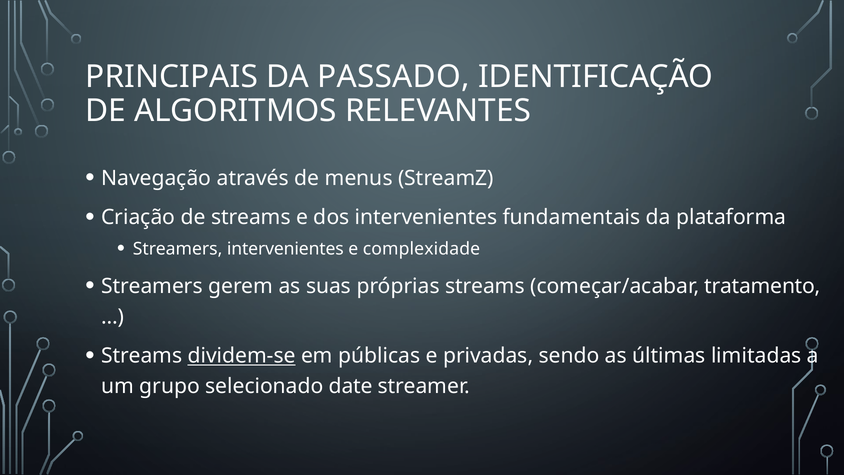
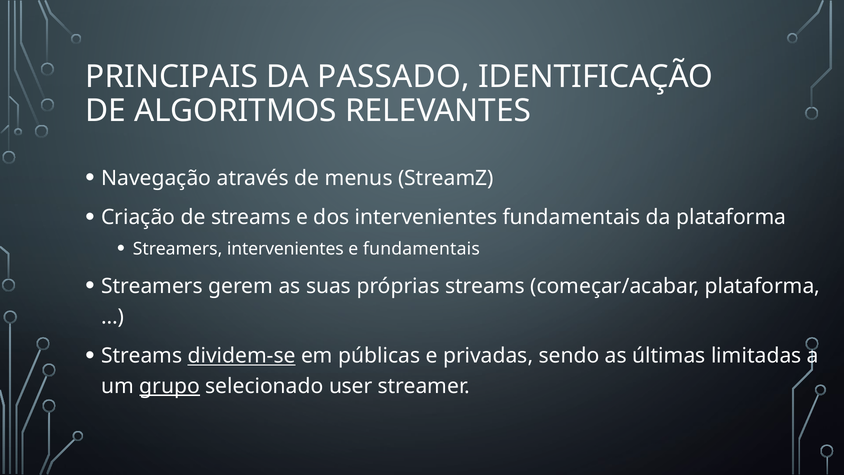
e complexidade: complexidade -> fundamentais
começar/acabar tratamento: tratamento -> plataforma
grupo underline: none -> present
date: date -> user
